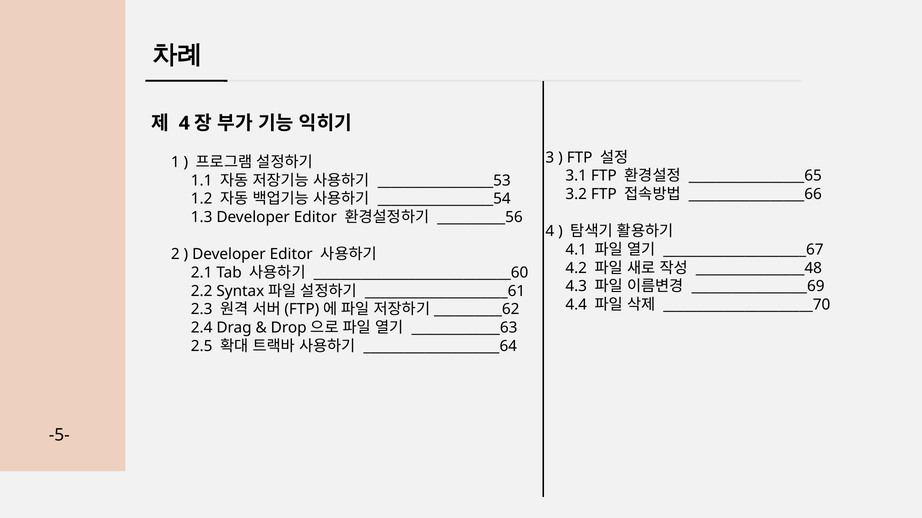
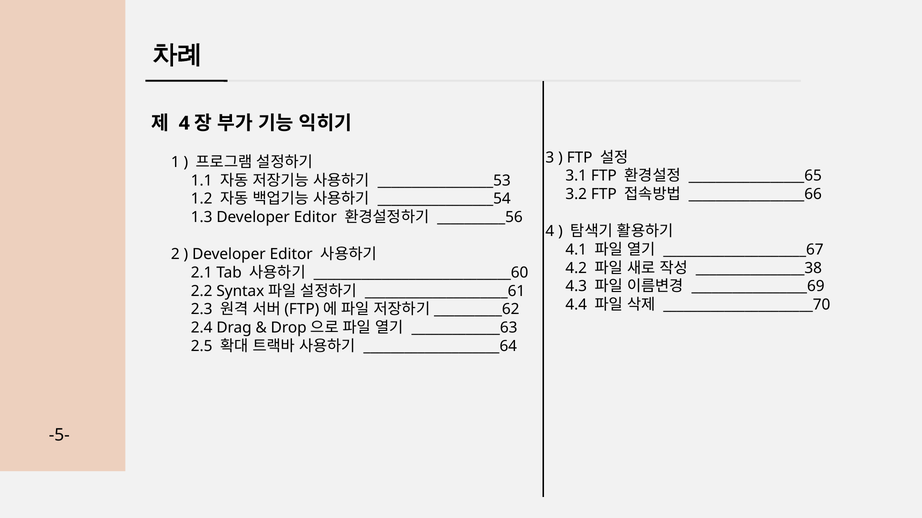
________________48: ________________48 -> ________________38
